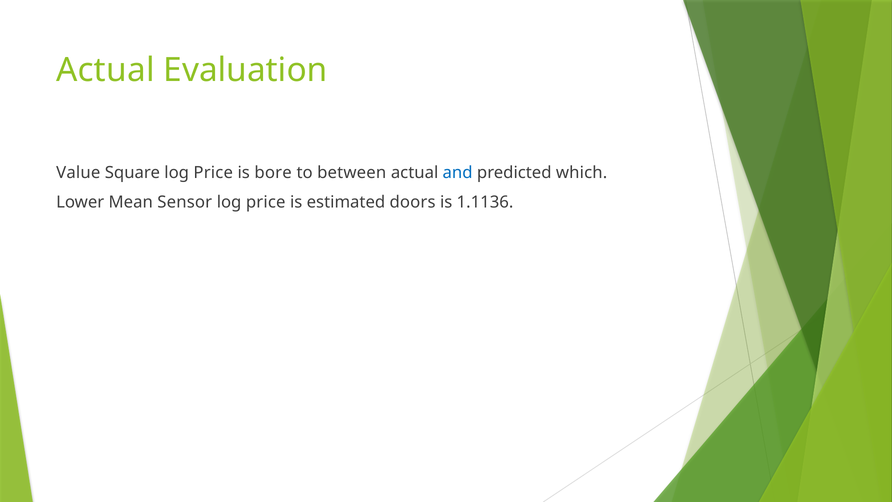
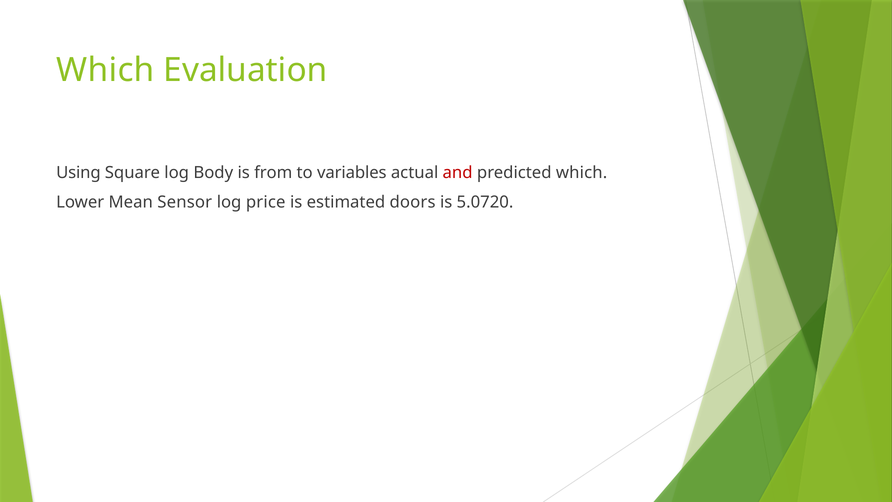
Actual at (105, 70): Actual -> Which
Value: Value -> Using
Square log Price: Price -> Body
bore: bore -> from
between: between -> variables
and colour: blue -> red
1.1136: 1.1136 -> 5.0720
